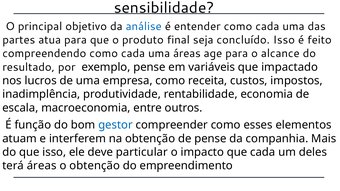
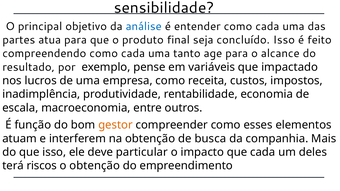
uma áreas: áreas -> tanto
gestor colour: blue -> orange
de pense: pense -> busca
terá áreas: áreas -> riscos
